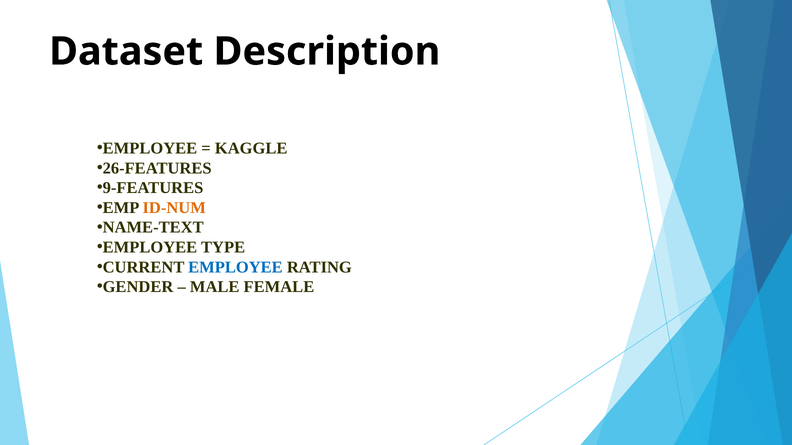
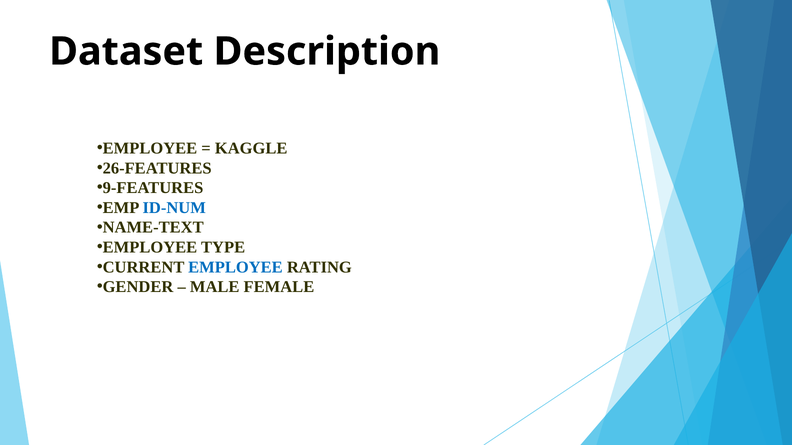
ID-NUM colour: orange -> blue
